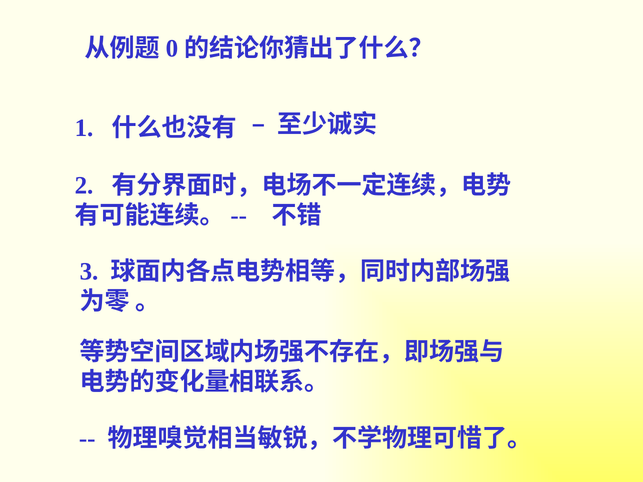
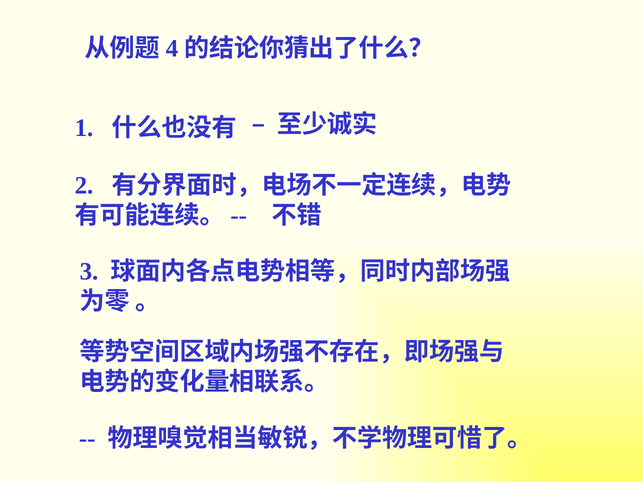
0: 0 -> 4
